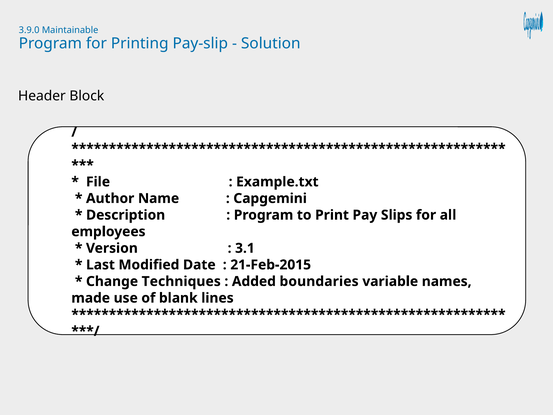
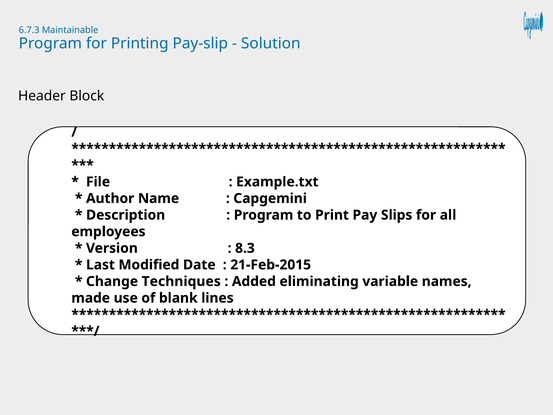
3.9.0: 3.9.0 -> 6.7.3
3.1: 3.1 -> 8.3
boundaries: boundaries -> eliminating
